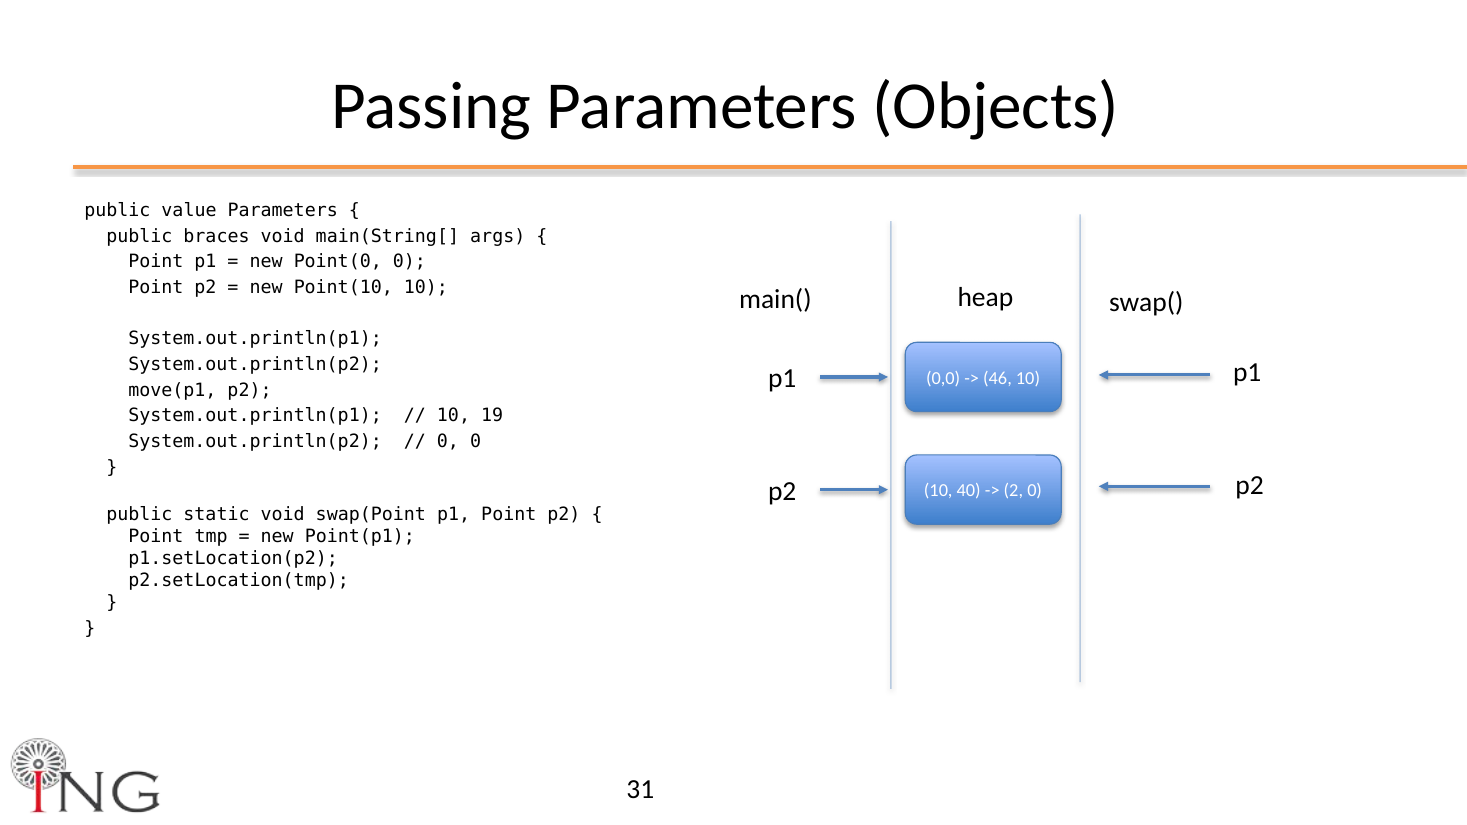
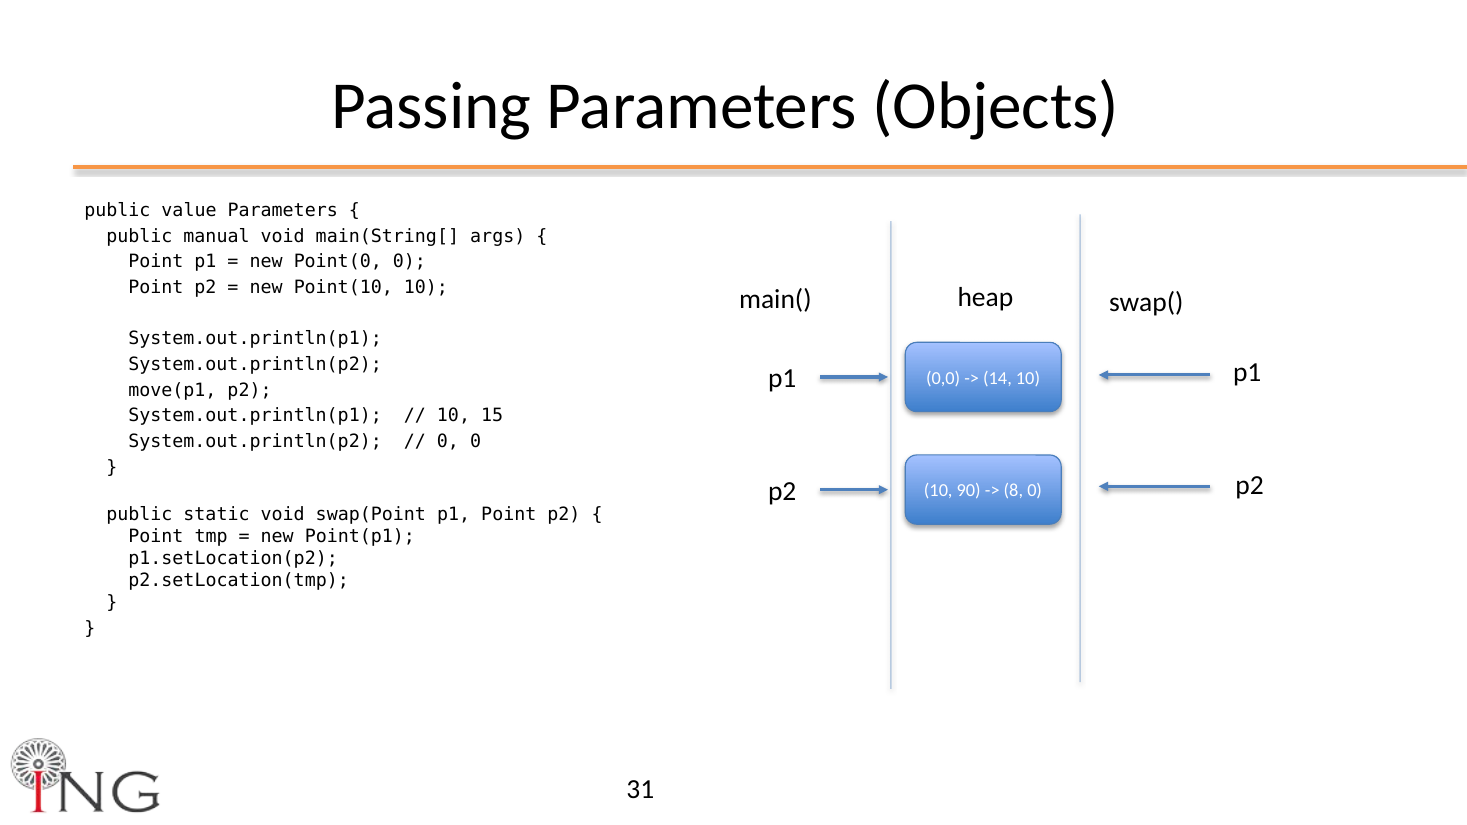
braces: braces -> manual
46: 46 -> 14
19: 19 -> 15
40: 40 -> 90
2: 2 -> 8
